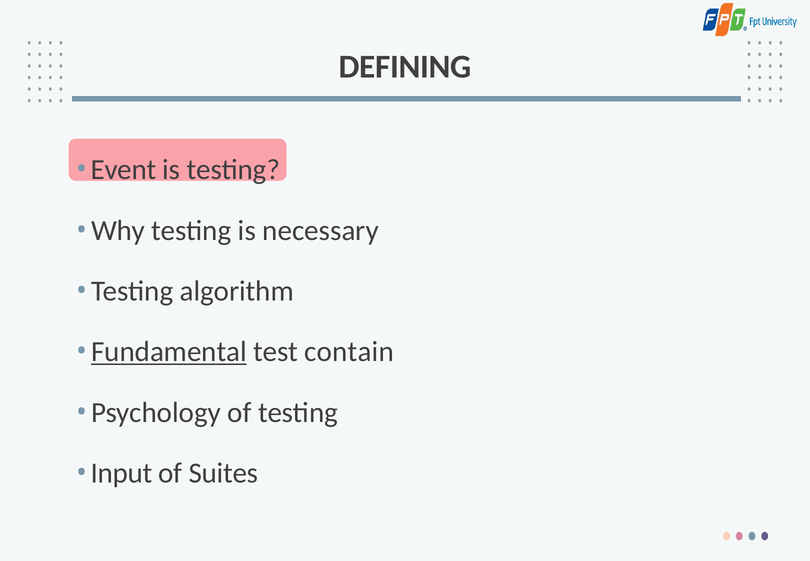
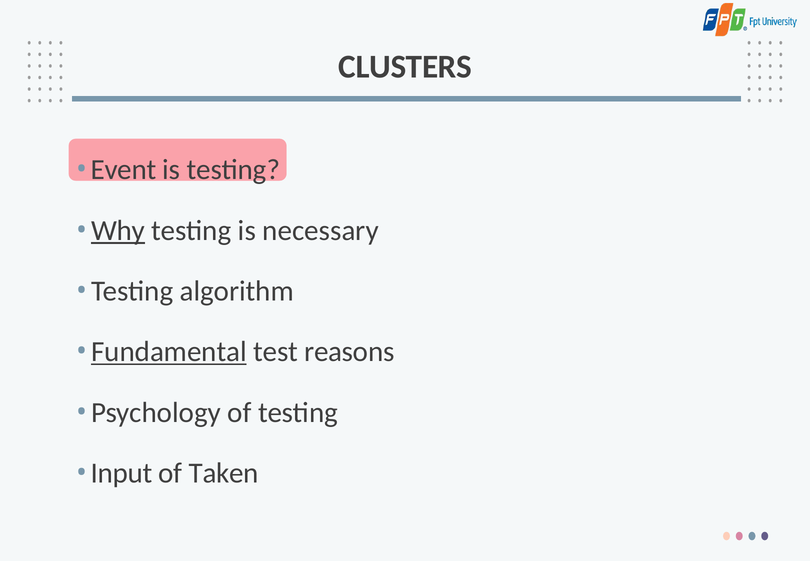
DEFINING: DEFINING -> CLUSTERS
Why underline: none -> present
contain: contain -> reasons
Suites: Suites -> Taken
